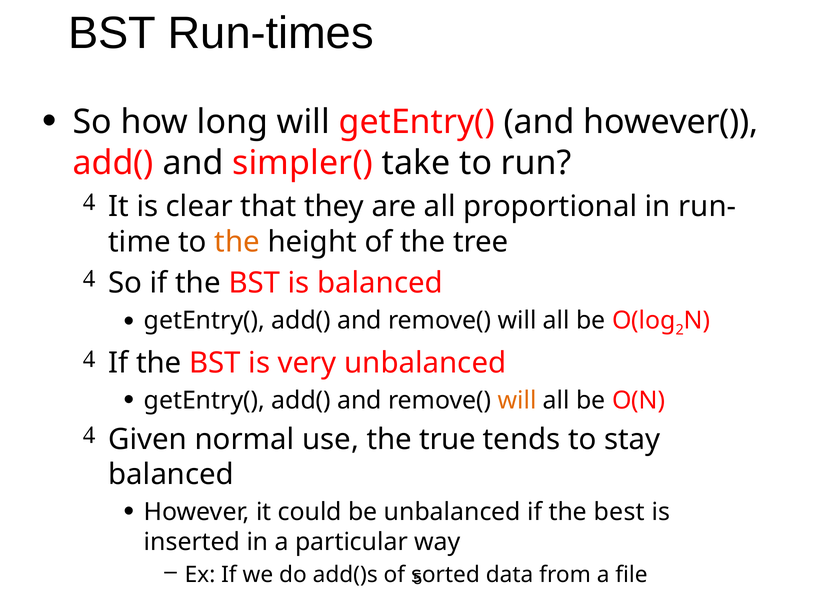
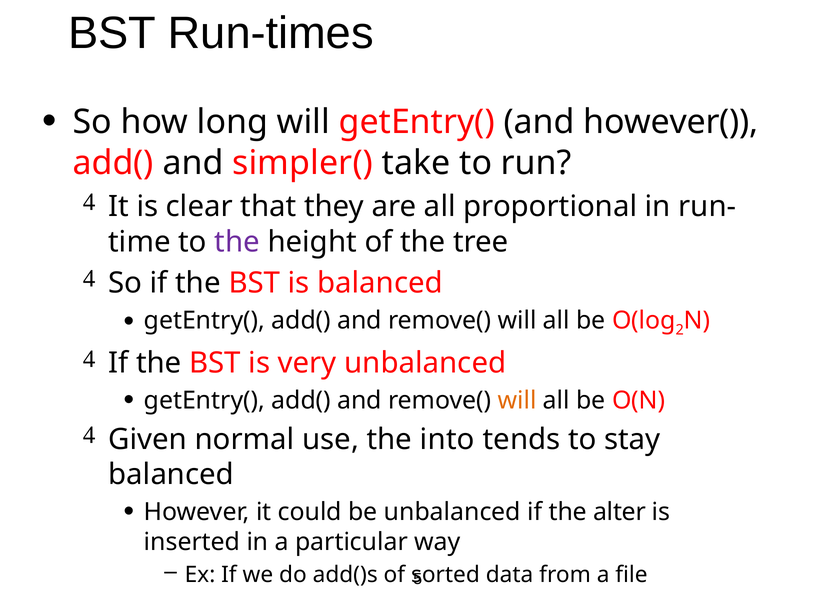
the at (237, 242) colour: orange -> purple
true: true -> into
best: best -> alter
